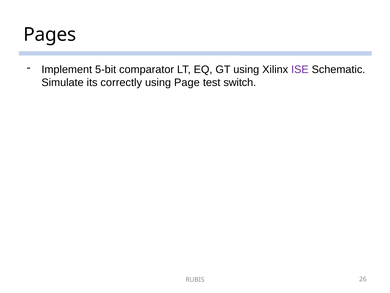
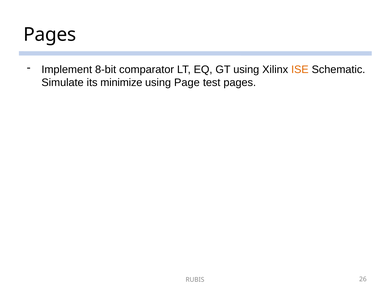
5-bit: 5-bit -> 8-bit
ISE colour: purple -> orange
correctly: correctly -> minimize
test switch: switch -> pages
